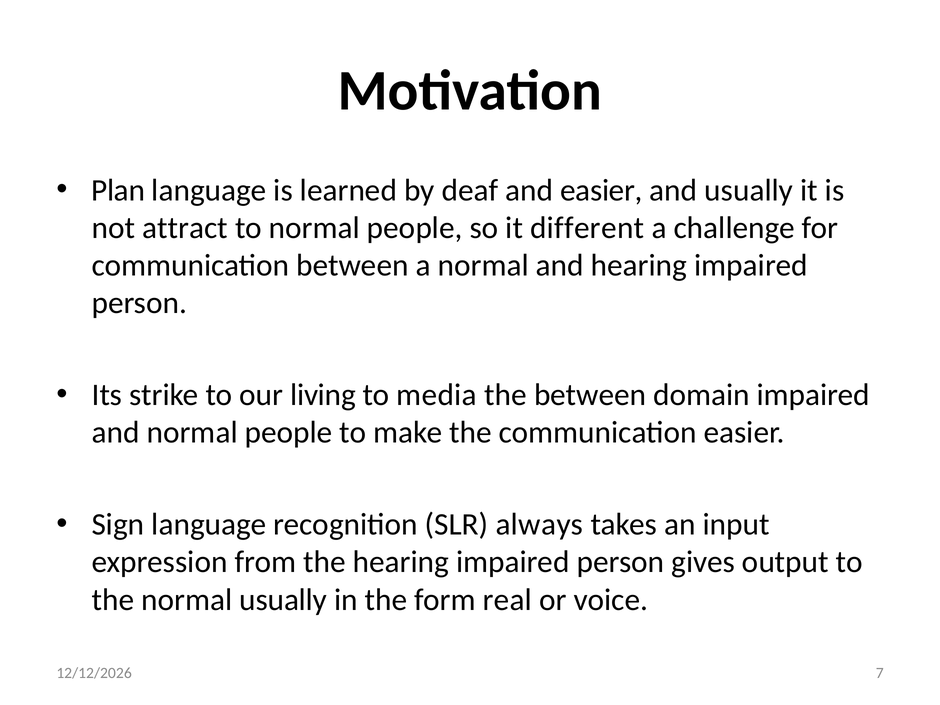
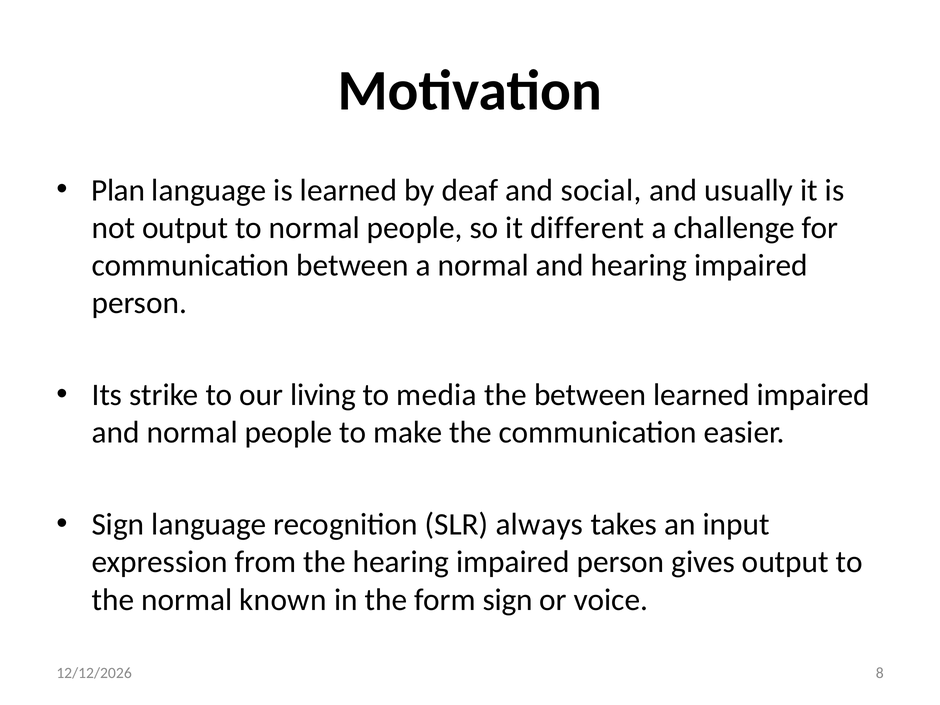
and easier: easier -> social
not attract: attract -> output
between domain: domain -> learned
normal usually: usually -> known
form real: real -> sign
7: 7 -> 8
